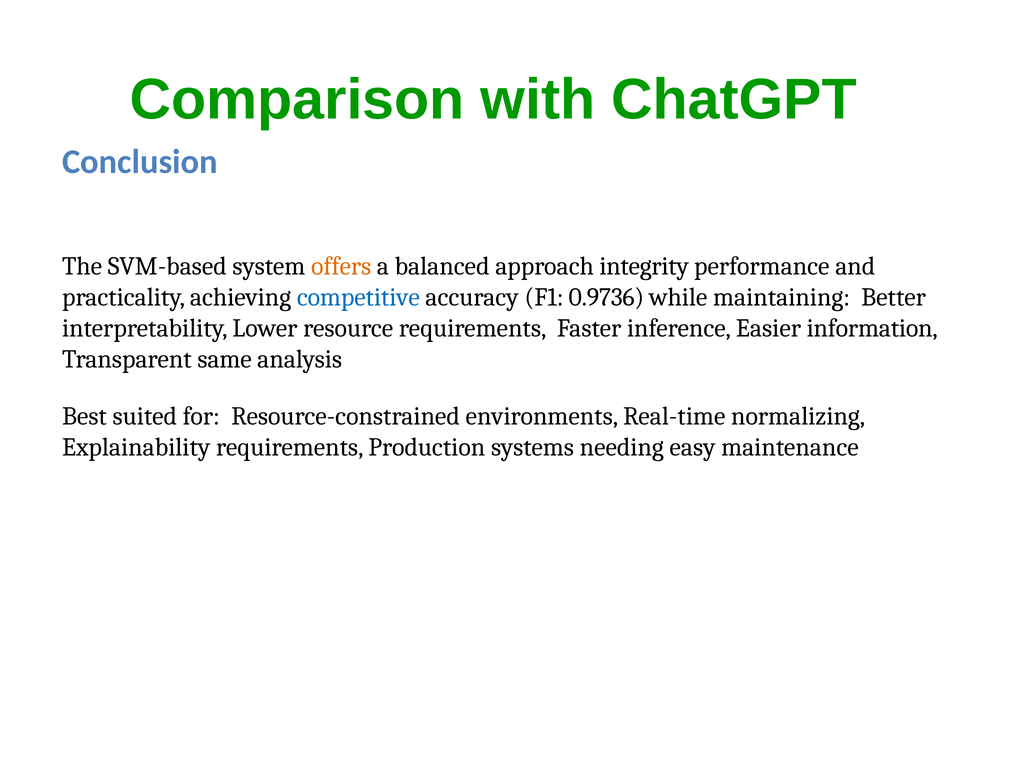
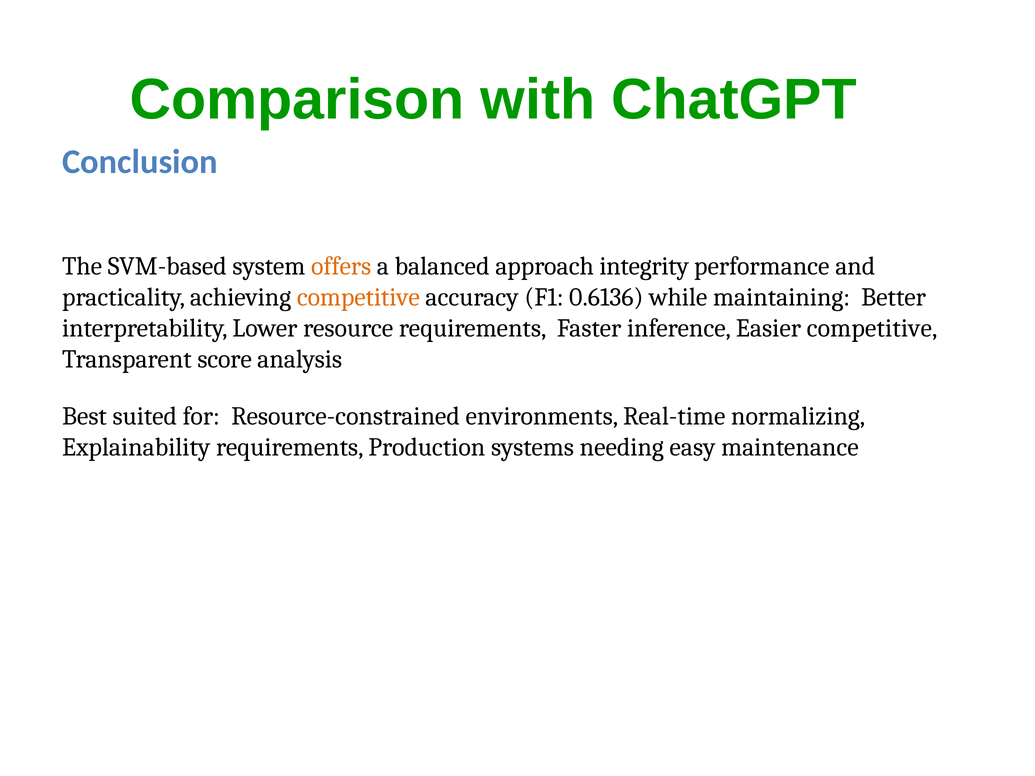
competitive at (358, 297) colour: blue -> orange
0.9736: 0.9736 -> 0.6136
Easier information: information -> competitive
same: same -> score
